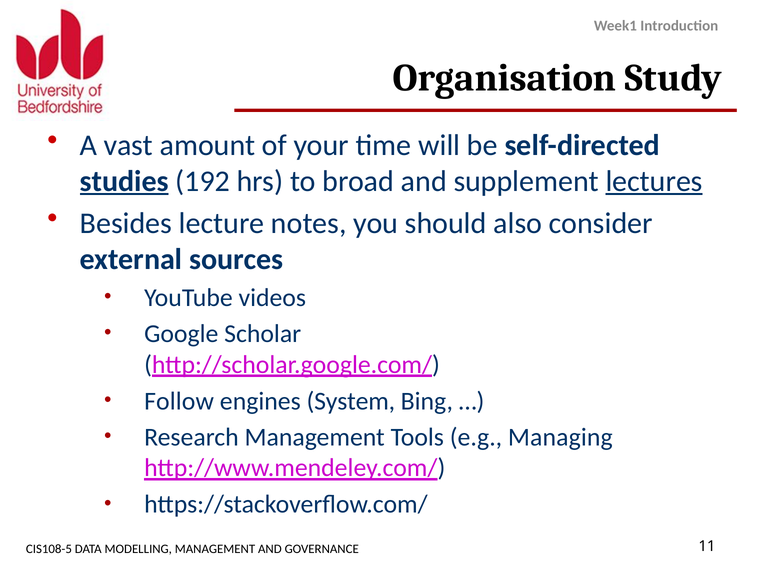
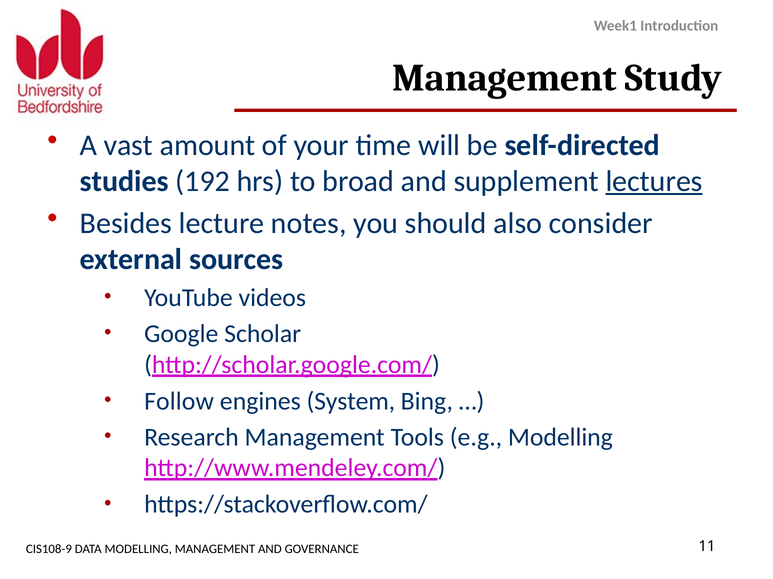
Organisation at (504, 78): Organisation -> Management
studies underline: present -> none
e.g Managing: Managing -> Modelling
CIS108-5: CIS108-5 -> CIS108-9
